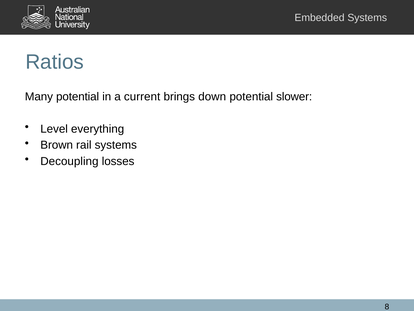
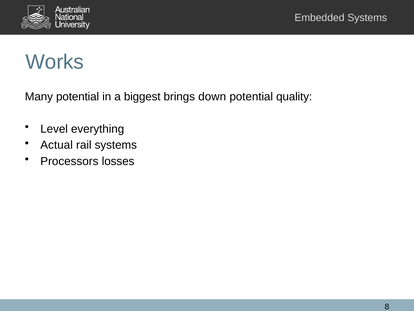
Ratios: Ratios -> Works
current: current -> biggest
slower: slower -> quality
Brown: Brown -> Actual
Decoupling: Decoupling -> Processors
